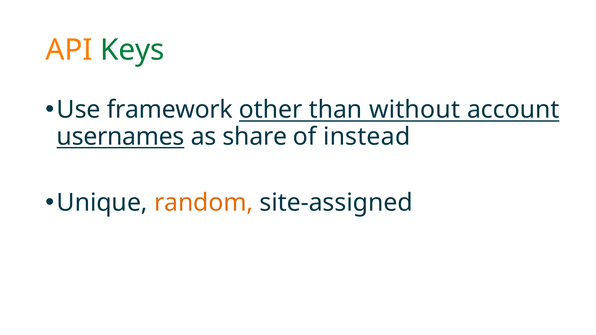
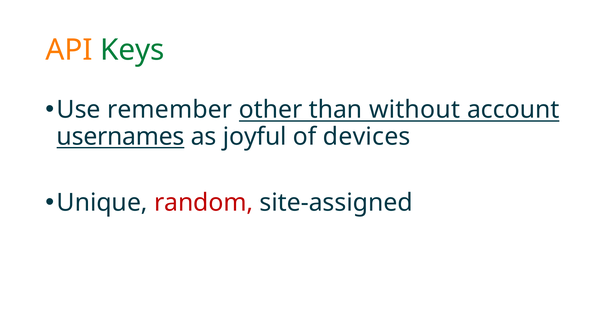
framework: framework -> remember
share: share -> joyful
instead: instead -> devices
random colour: orange -> red
